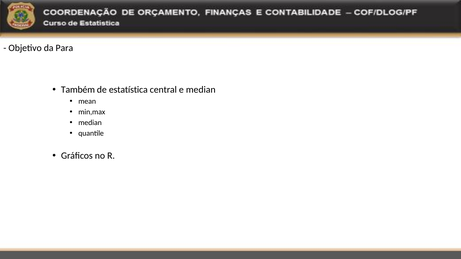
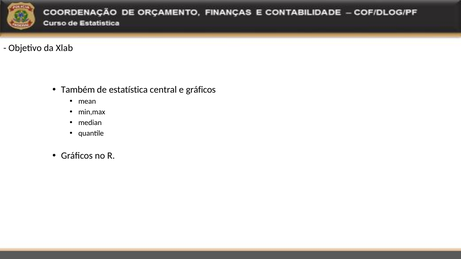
Para: Para -> Xlab
e median: median -> gráficos
